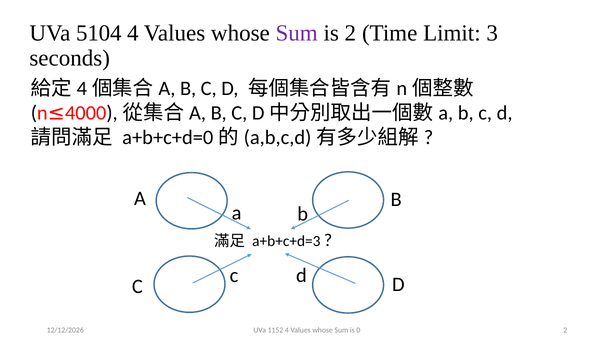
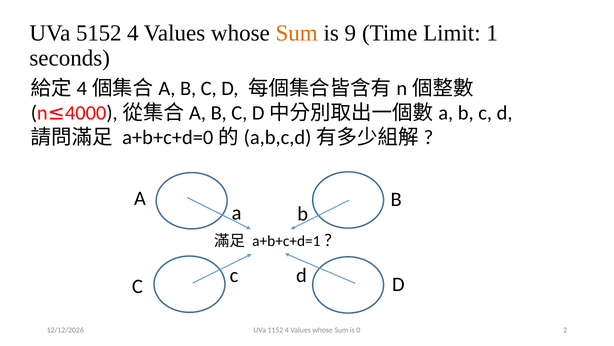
5104: 5104 -> 5152
Sum at (297, 33) colour: purple -> orange
is 2: 2 -> 9
3: 3 -> 1
a+b+c+d=3: a+b+c+d=3 -> a+b+c+d=1
